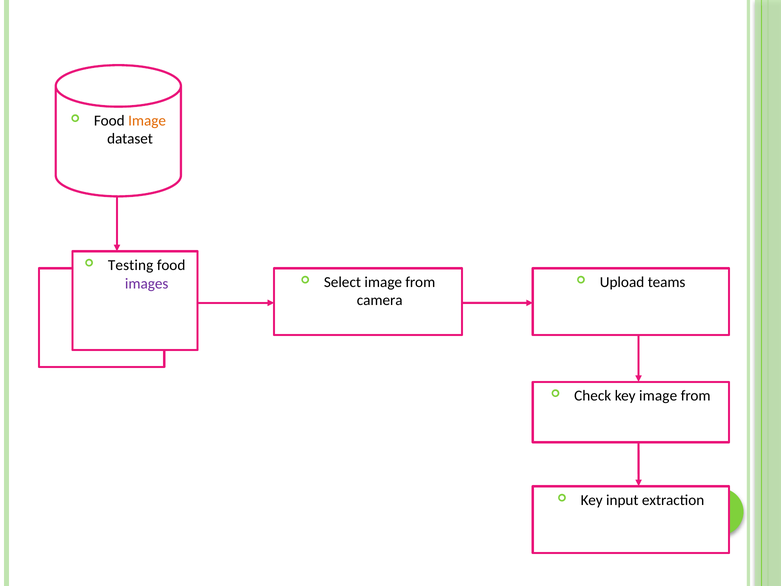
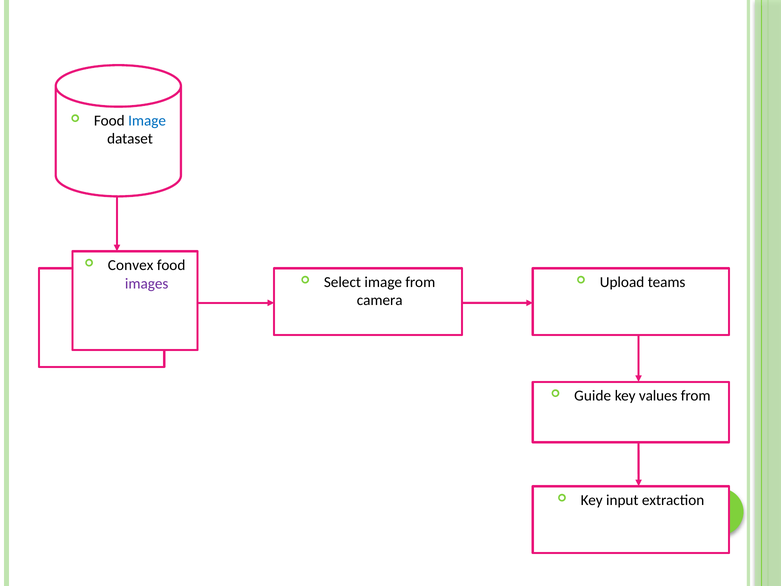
Image at (147, 121) colour: orange -> blue
Testing: Testing -> Convex
Check: Check -> Guide
key image: image -> values
